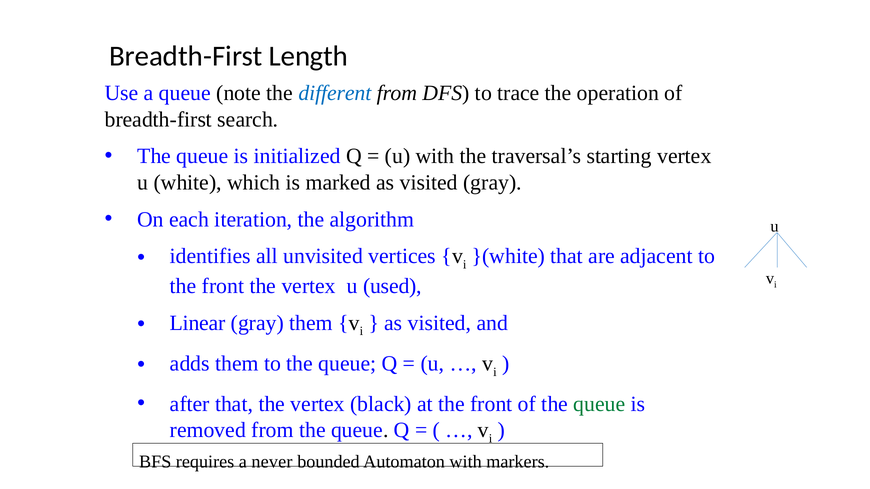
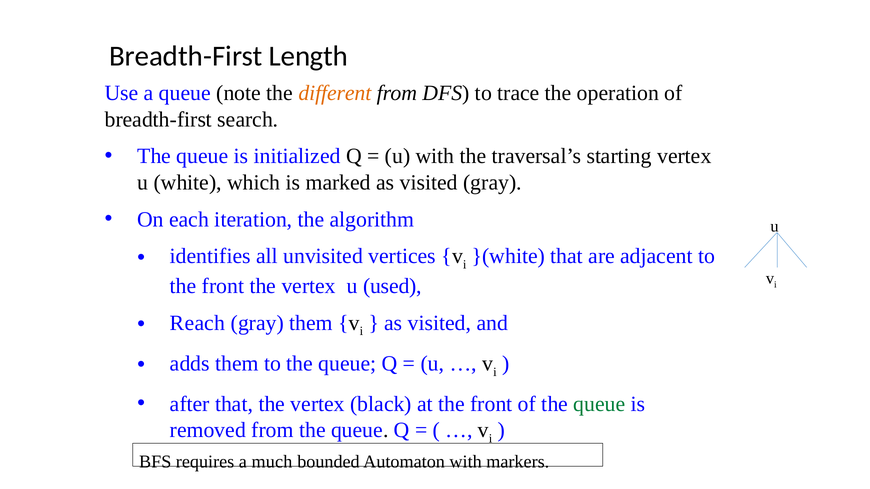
different colour: blue -> orange
Linear: Linear -> Reach
never: never -> much
